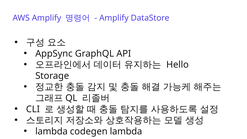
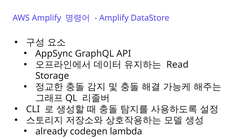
Hello: Hello -> Read
lambda at (51, 131): lambda -> already
